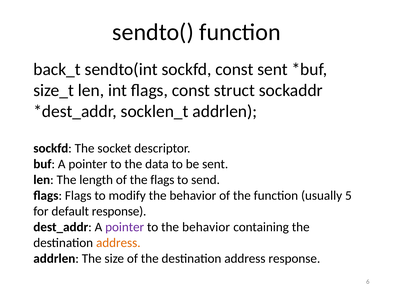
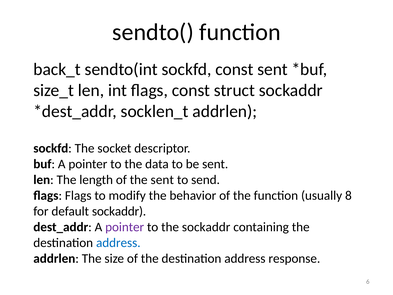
the flags: flags -> sent
5: 5 -> 8
default response: response -> sockaddr
to the behavior: behavior -> sockaddr
address at (118, 243) colour: orange -> blue
